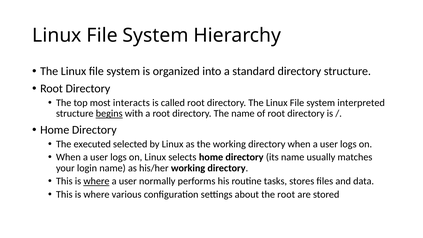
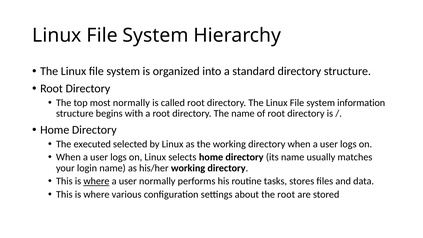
most interacts: interacts -> normally
interpreted: interpreted -> information
begins underline: present -> none
